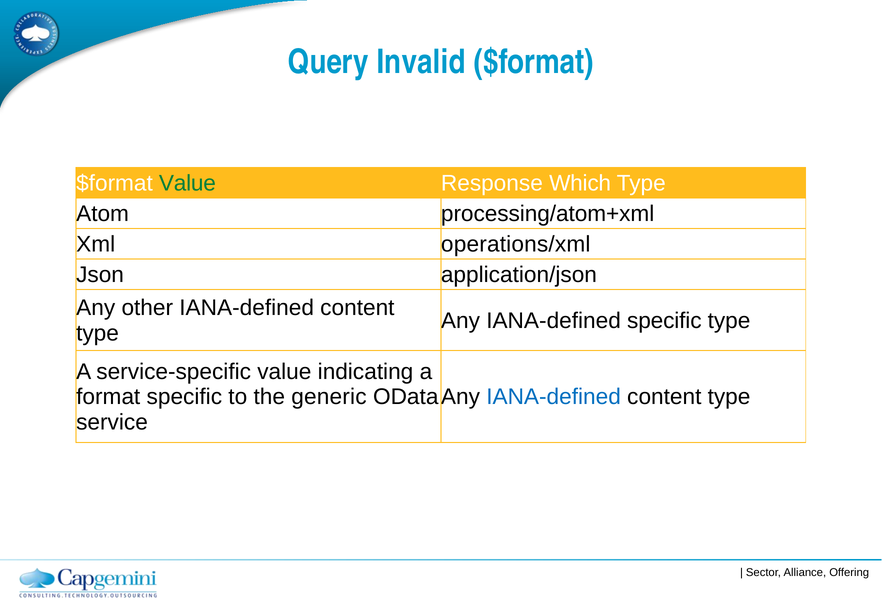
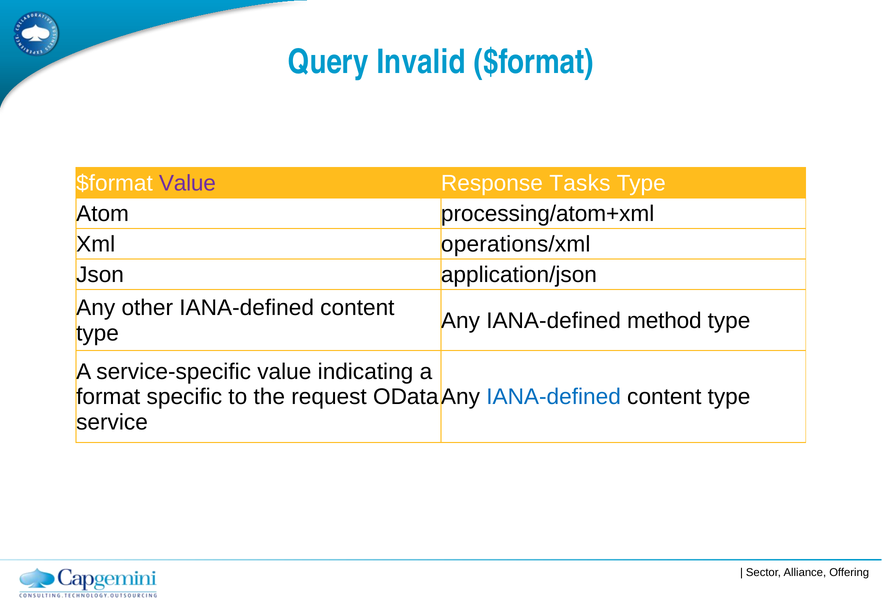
Value at (187, 183) colour: green -> purple
Which: Which -> Tasks
IANA-defined specific: specific -> method
generic: generic -> request
